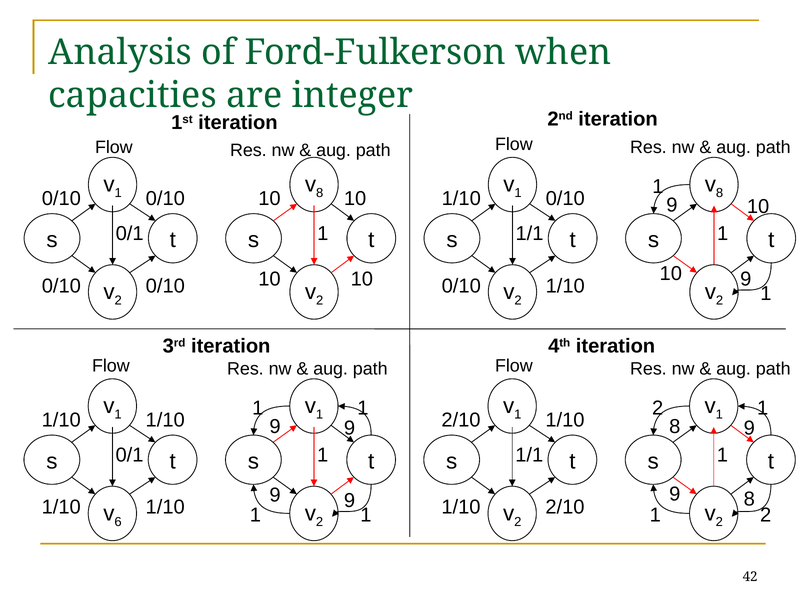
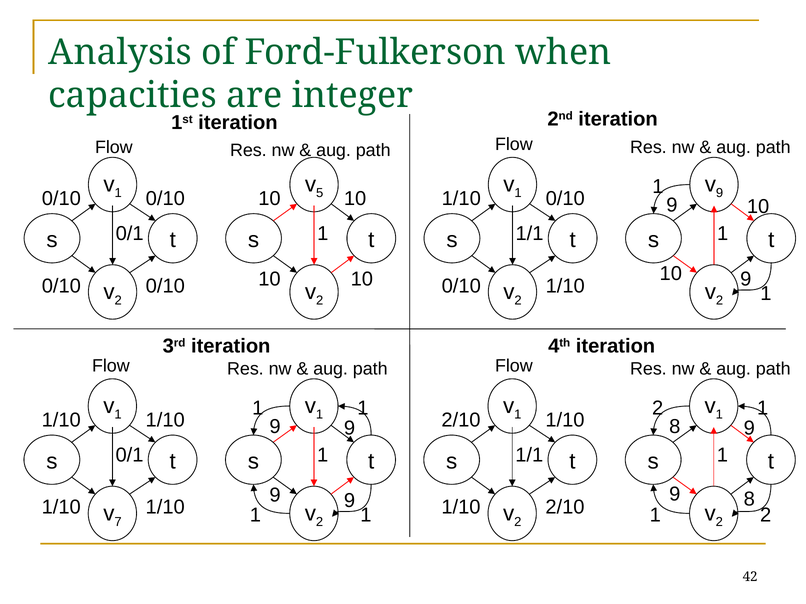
8 at (320, 193): 8 -> 5
8 at (720, 193): 8 -> 9
6: 6 -> 7
